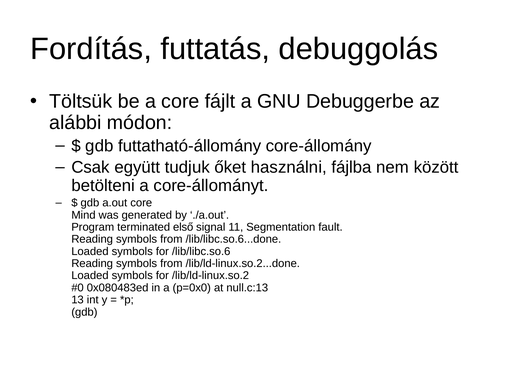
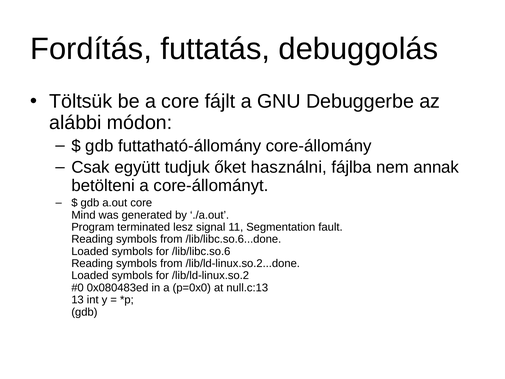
között: között -> annak
első: első -> lesz
